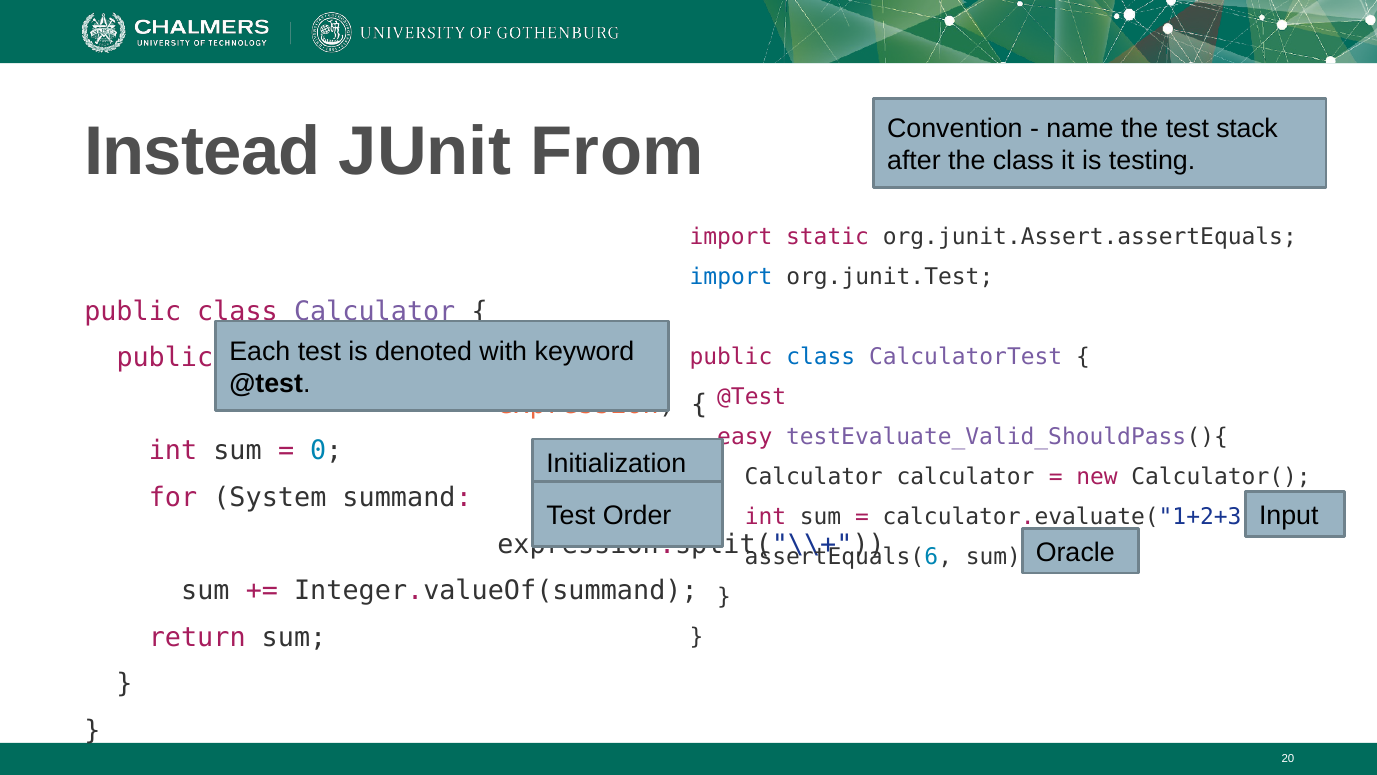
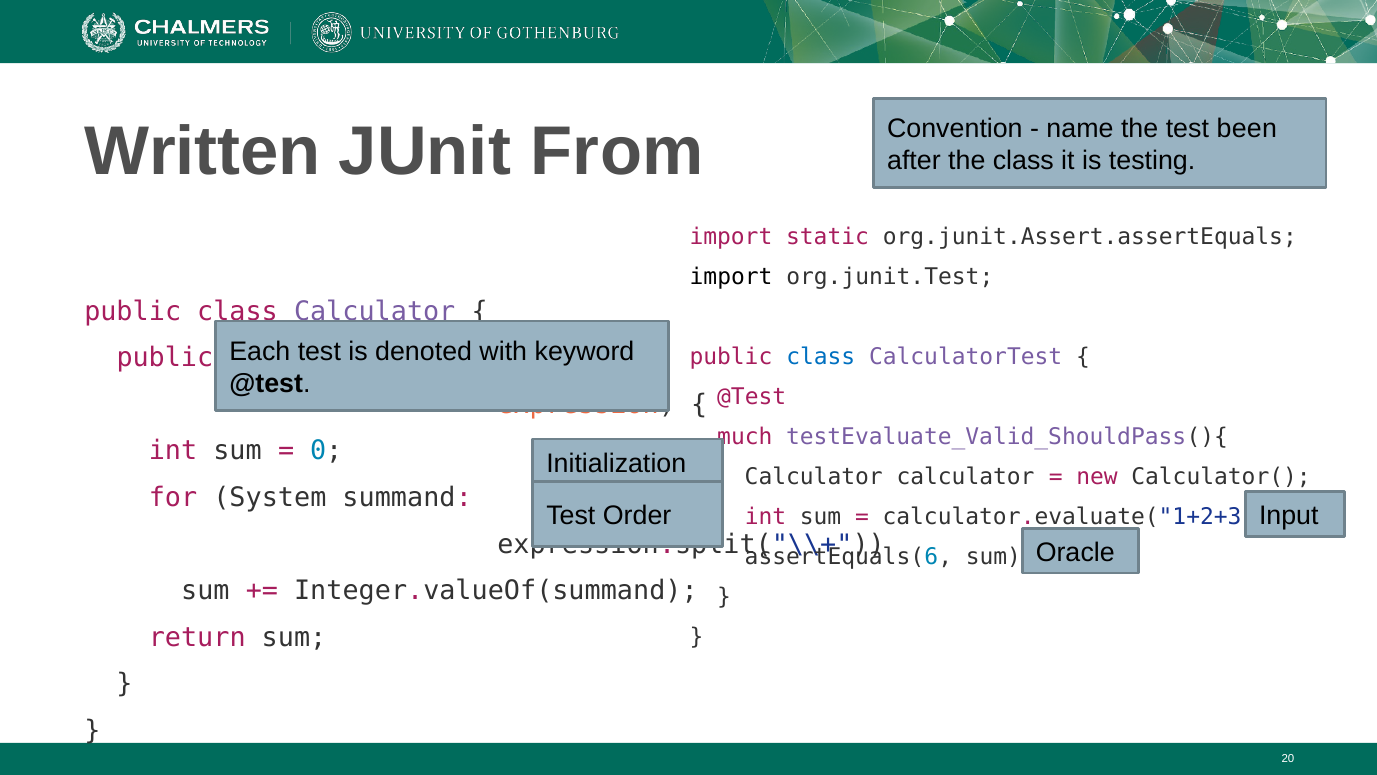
stack: stack -> been
Instead: Instead -> Written
import at (731, 277) colour: blue -> black
easy: easy -> much
